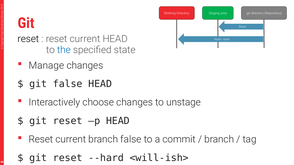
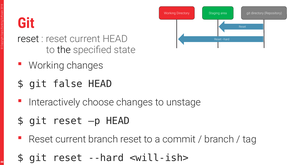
the colour: blue -> black
Manage at (46, 66): Manage -> Working
branch false: false -> reset
